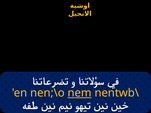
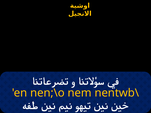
nem underline: present -> none
